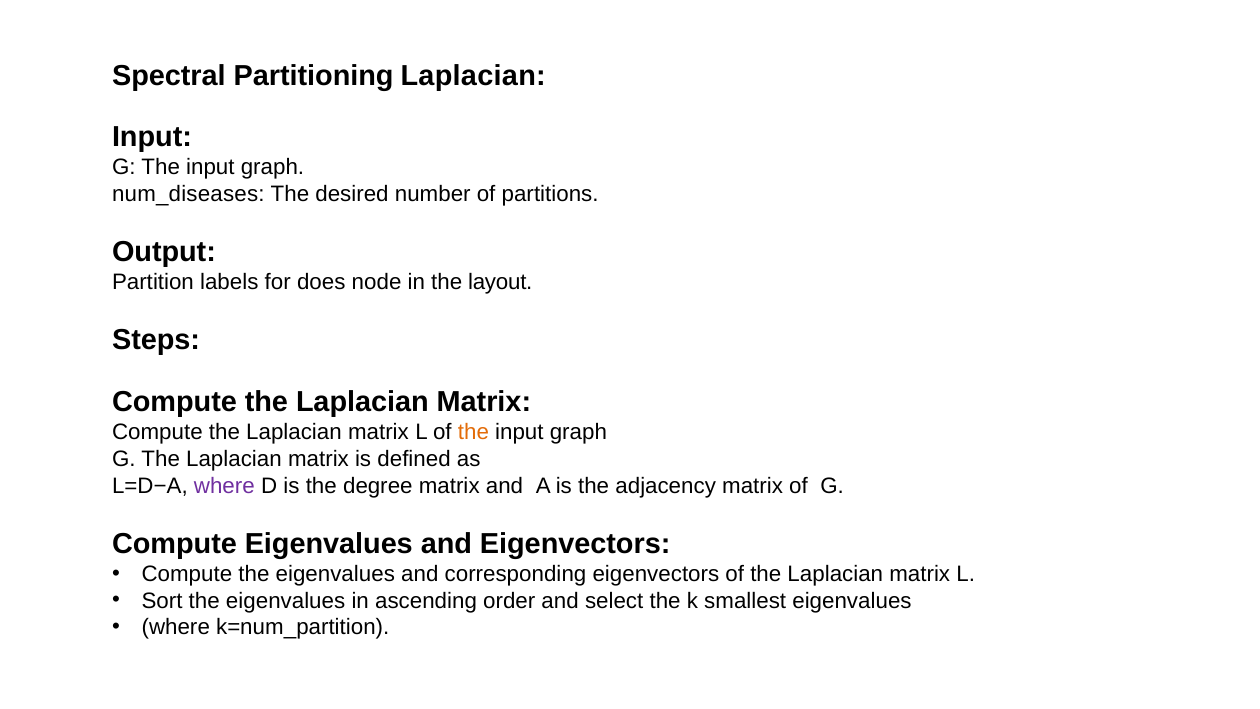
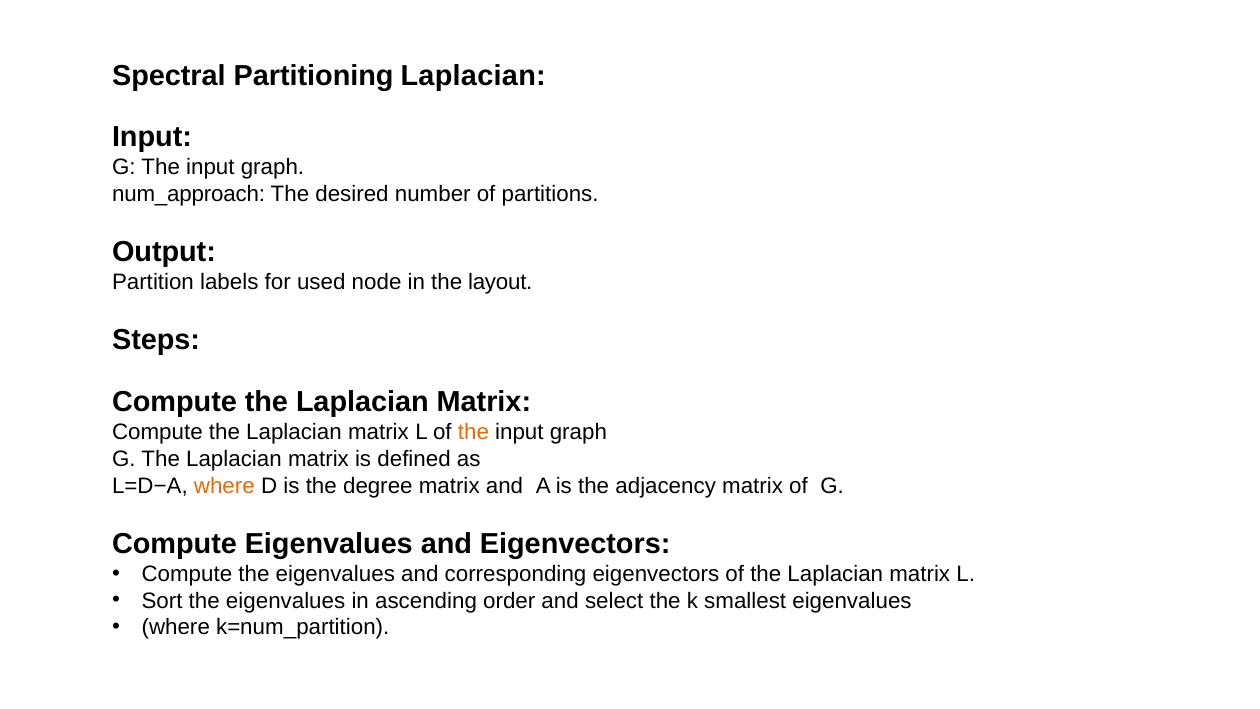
num_diseases: num_diseases -> num_approach
does: does -> used
where at (224, 485) colour: purple -> orange
